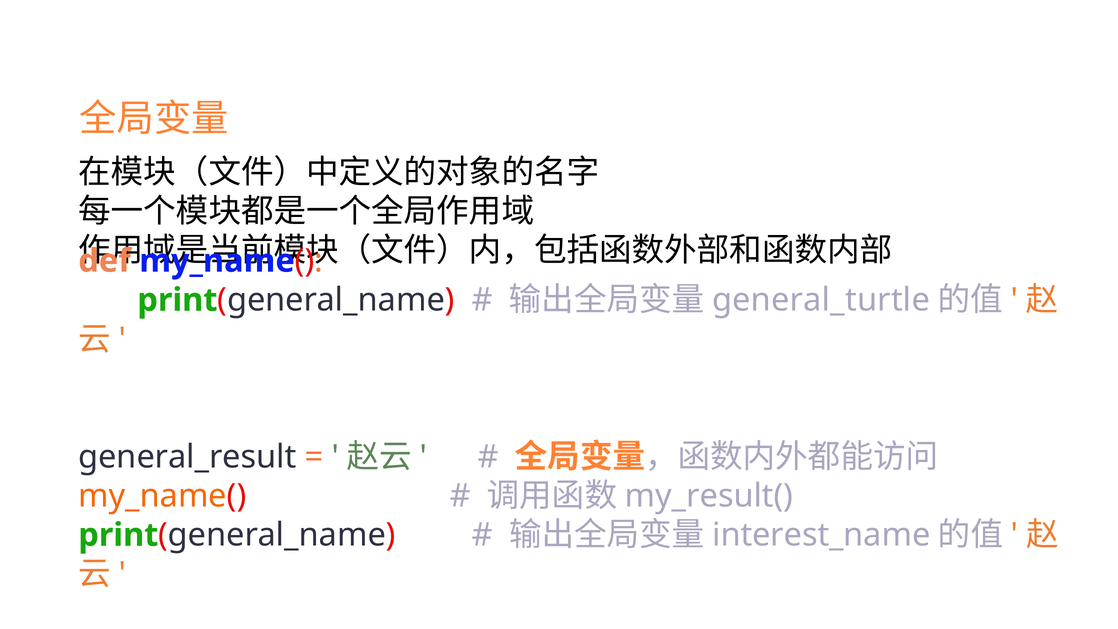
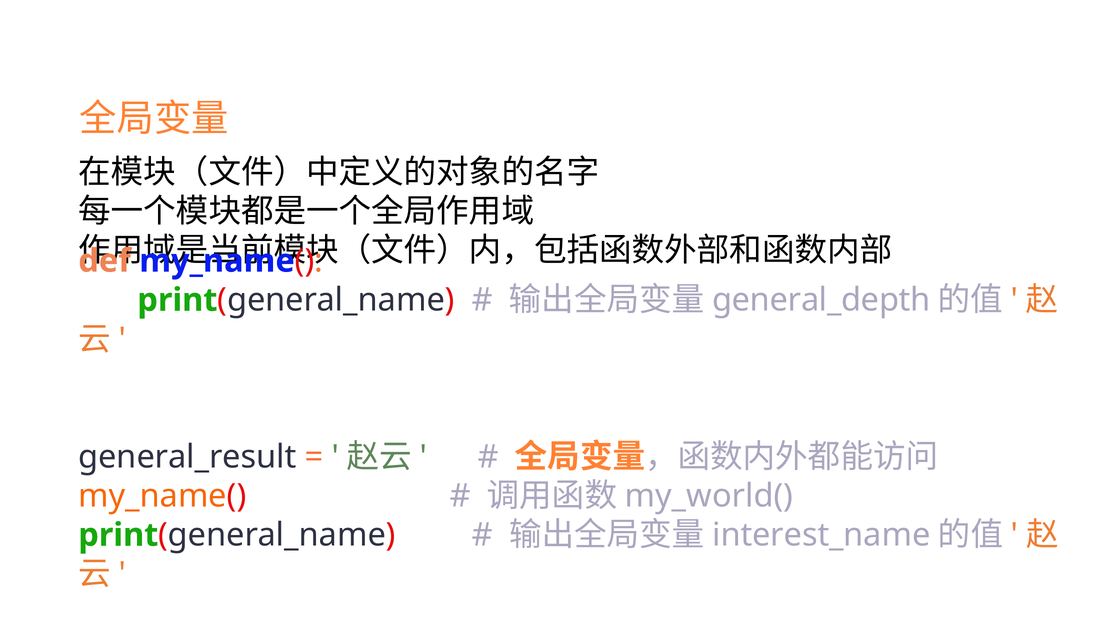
general_turtle: general_turtle -> general_depth
my_result(: my_result( -> my_world(
